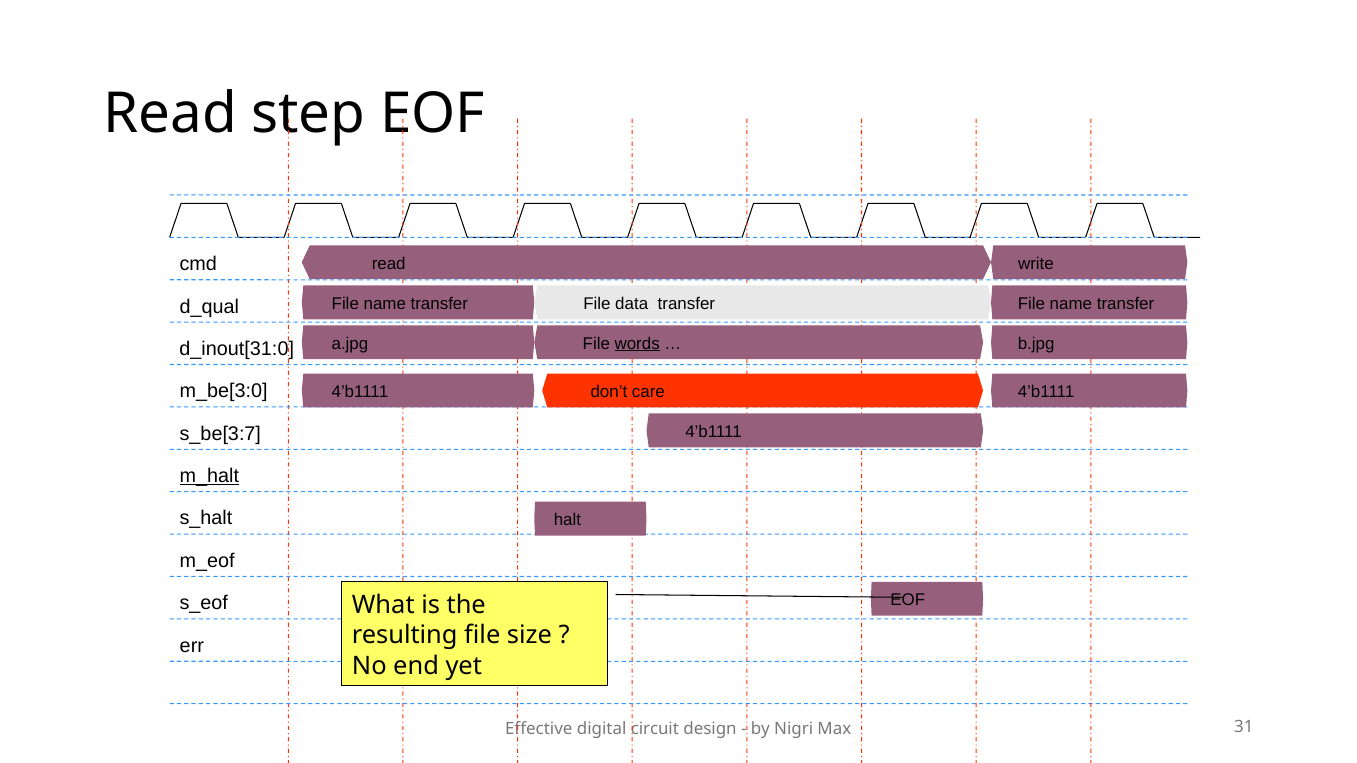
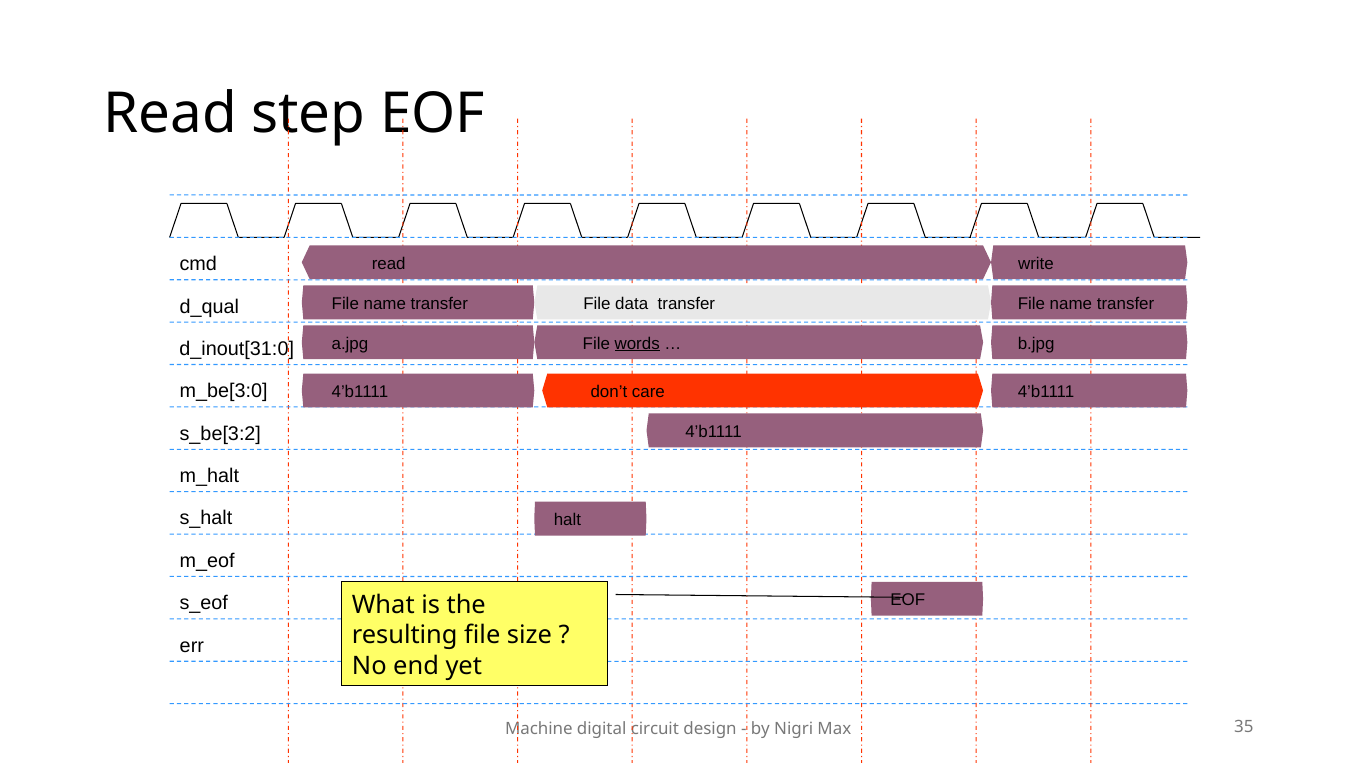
s_be[3:7: s_be[3:7 -> s_be[3:2
m_halt underline: present -> none
Effective: Effective -> Machine
31: 31 -> 35
